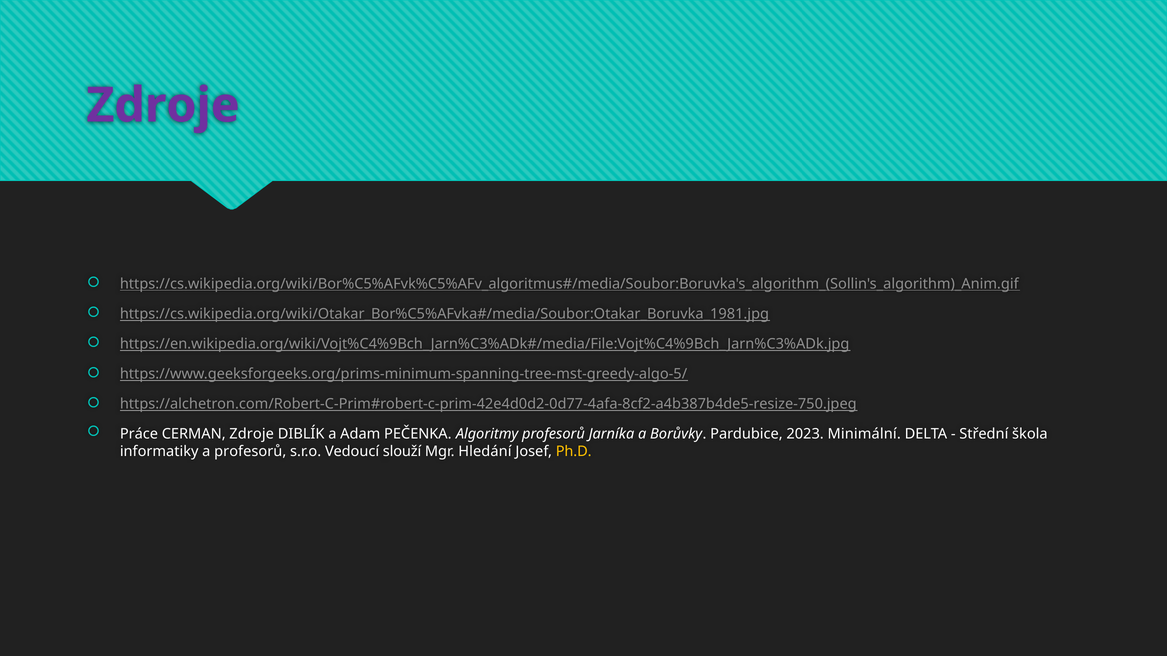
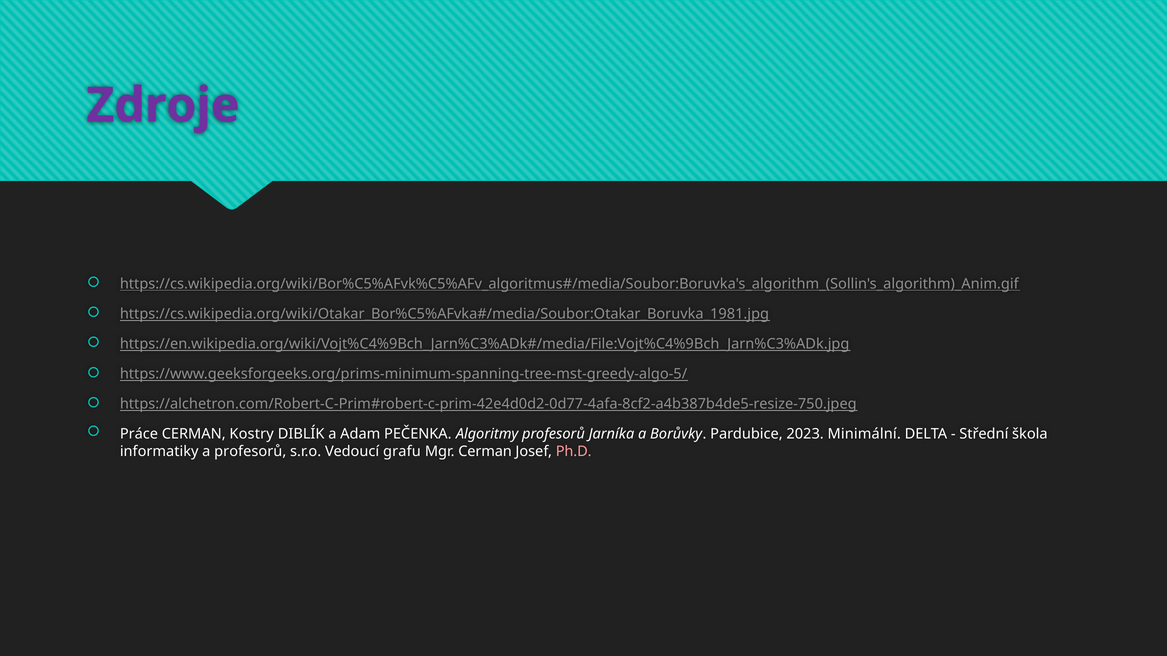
CERMAN Zdroje: Zdroje -> Kostry
slouží: slouží -> grafu
Mgr Hledání: Hledání -> Cerman
Ph.D colour: yellow -> pink
